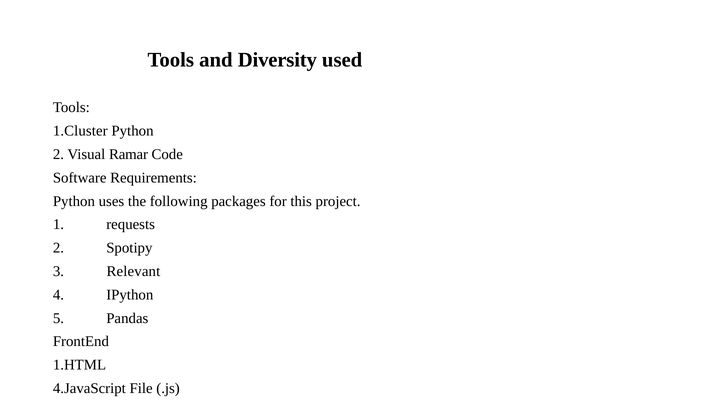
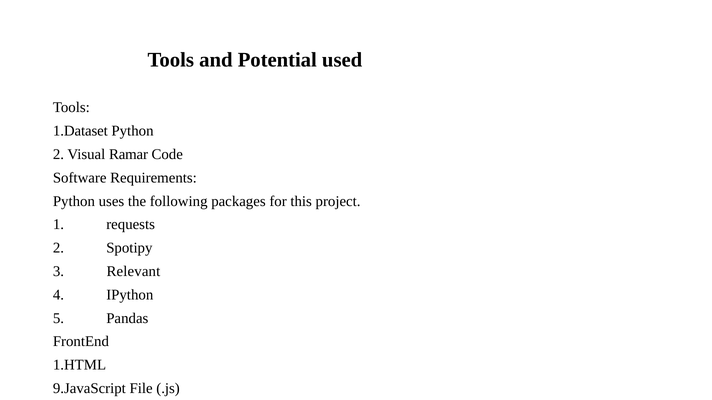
Diversity: Diversity -> Potential
1.Cluster: 1.Cluster -> 1.Dataset
4.JavaScript: 4.JavaScript -> 9.JavaScript
